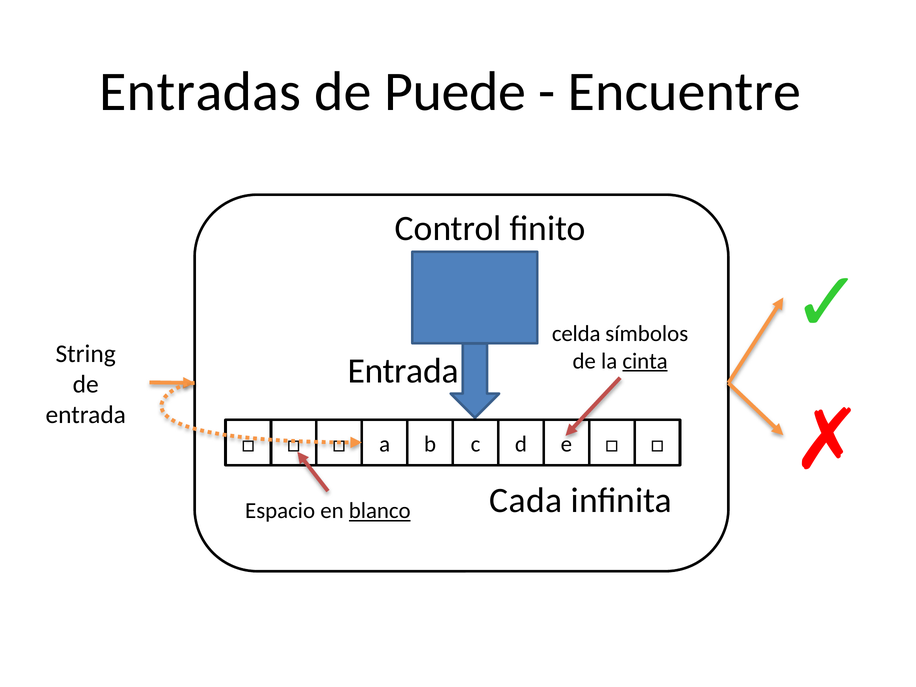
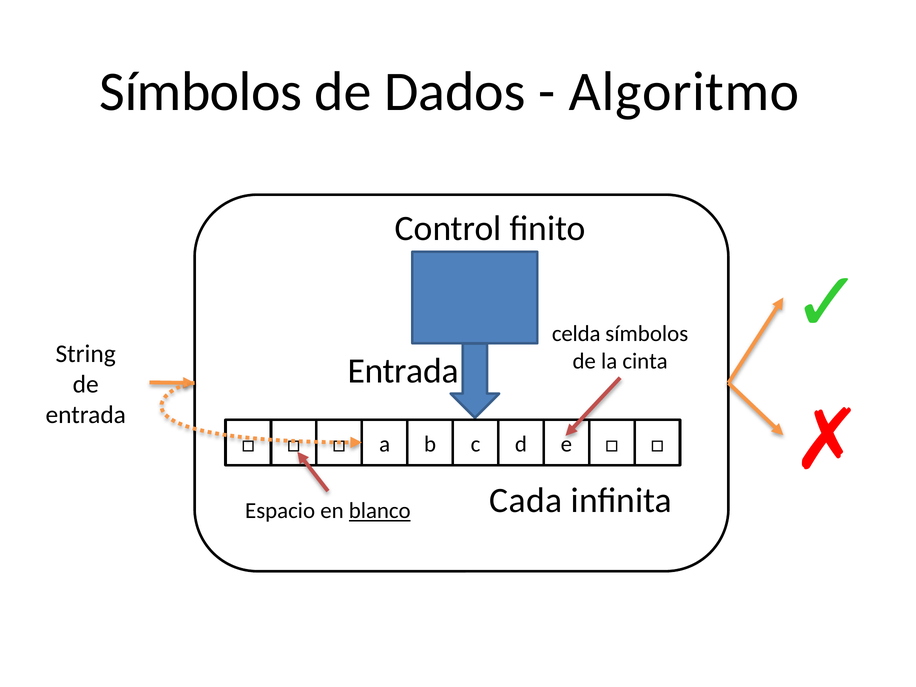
Entradas at (200, 92): Entradas -> Símbolos
Puede: Puede -> Dados
Encuentre: Encuentre -> Algoritmo
cinta underline: present -> none
